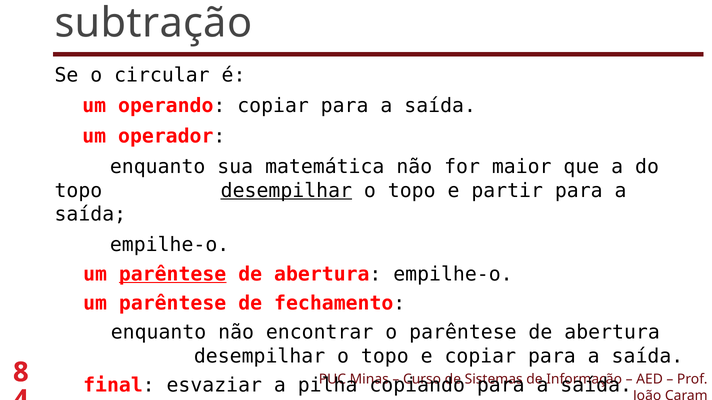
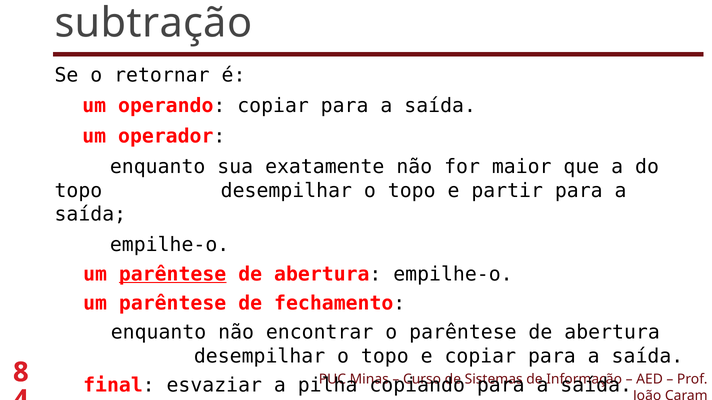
circular: circular -> retornar
matemática: matemática -> exatamente
desempilhar at (286, 191) underline: present -> none
